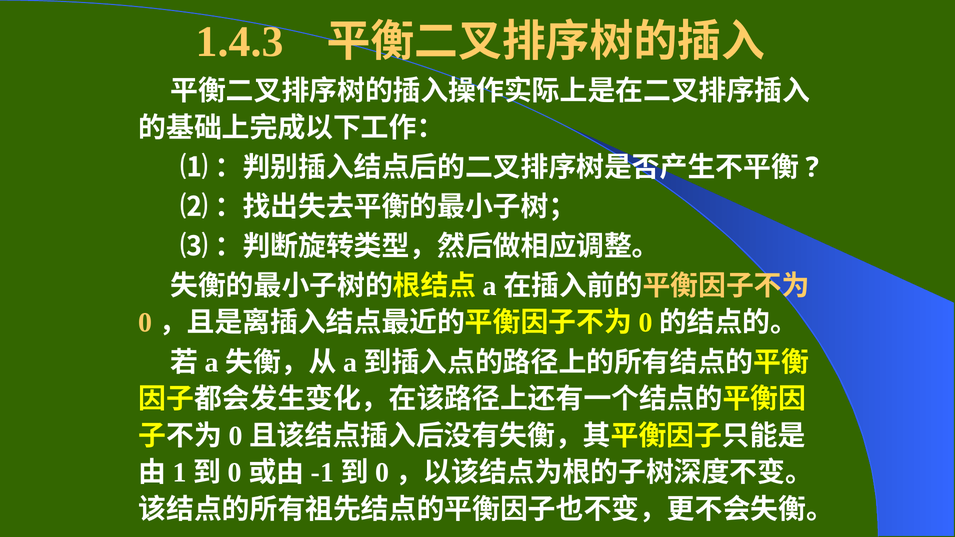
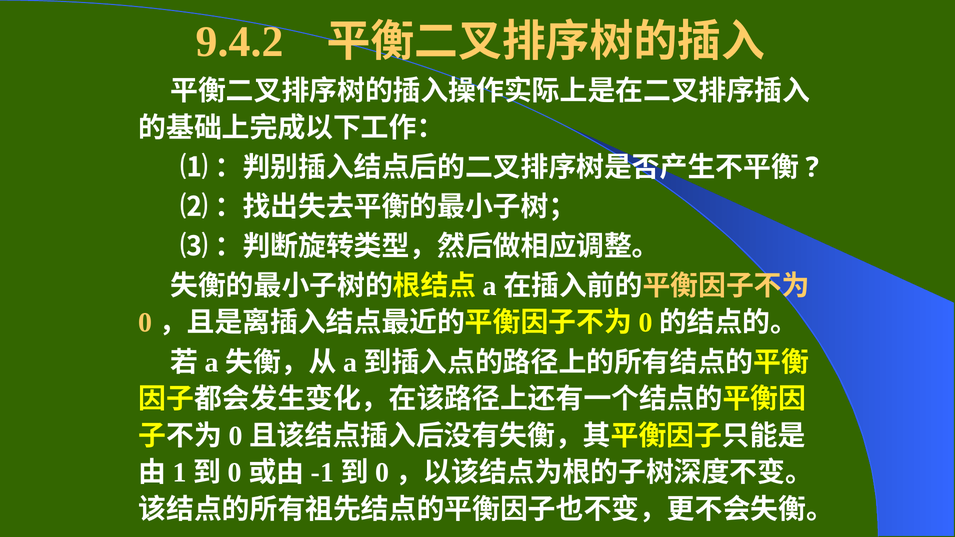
1.4.3: 1.4.3 -> 9.4.2
